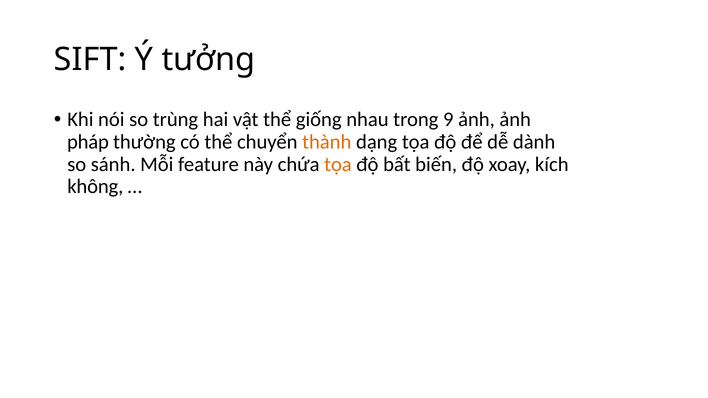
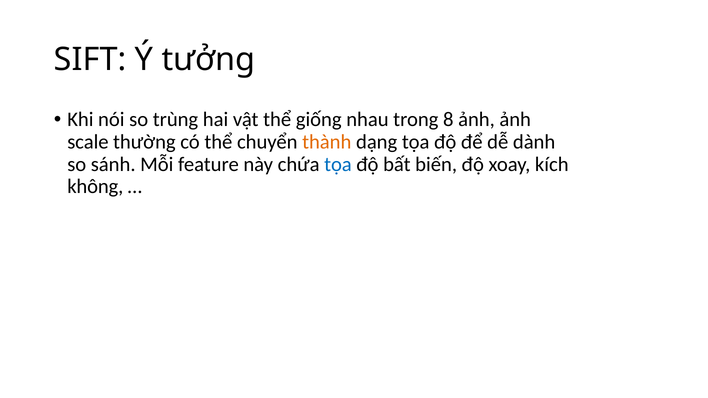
9: 9 -> 8
pháp: pháp -> scale
tọa at (338, 164) colour: orange -> blue
